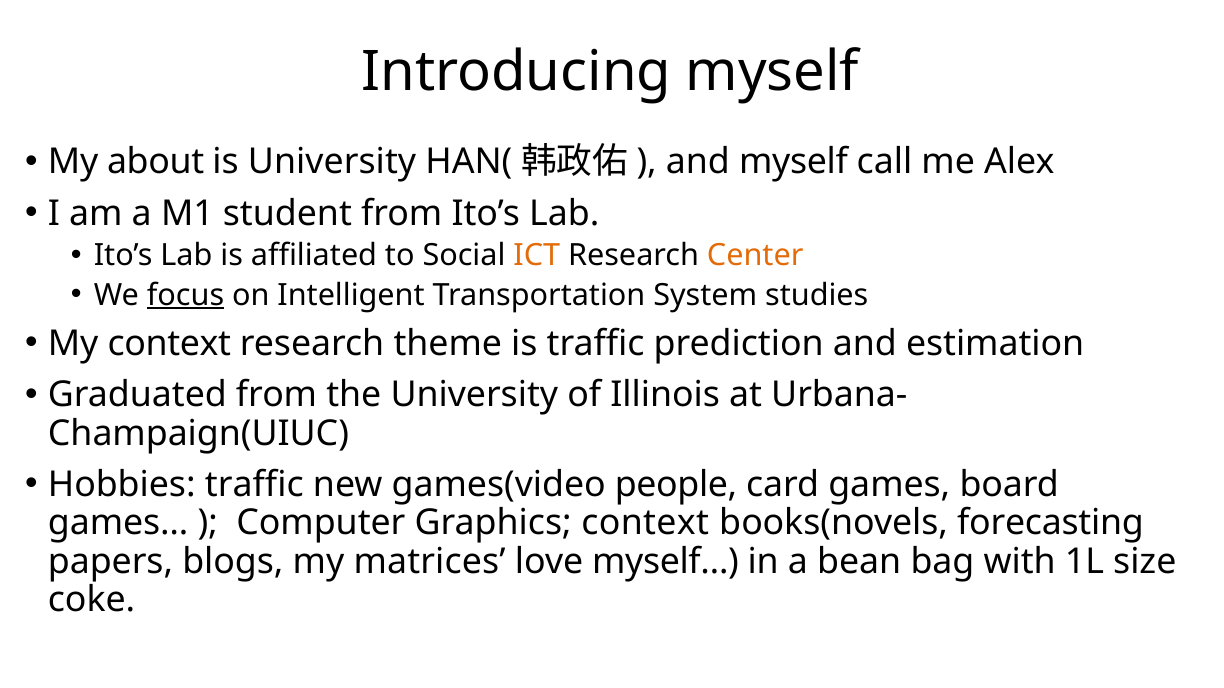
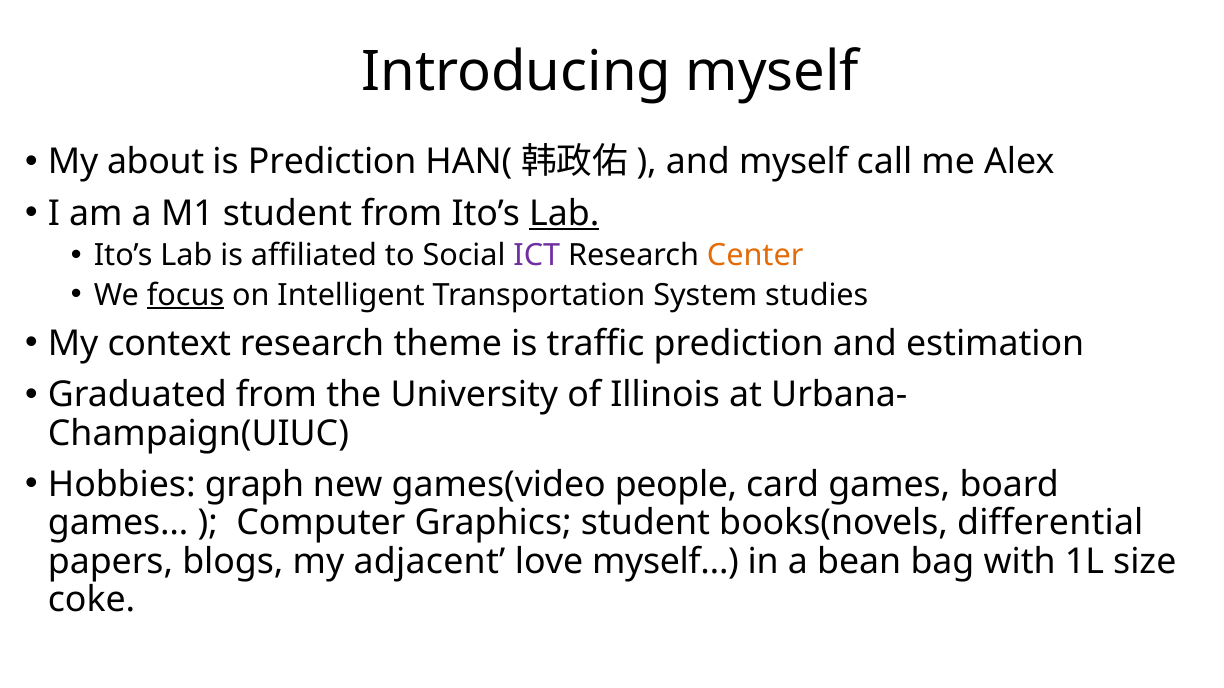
is University: University -> Prediction
Lab at (564, 214) underline: none -> present
ICT colour: orange -> purple
Hobbies traffic: traffic -> graph
Graphics context: context -> student
forecasting: forecasting -> differential
matrices: matrices -> adjacent
